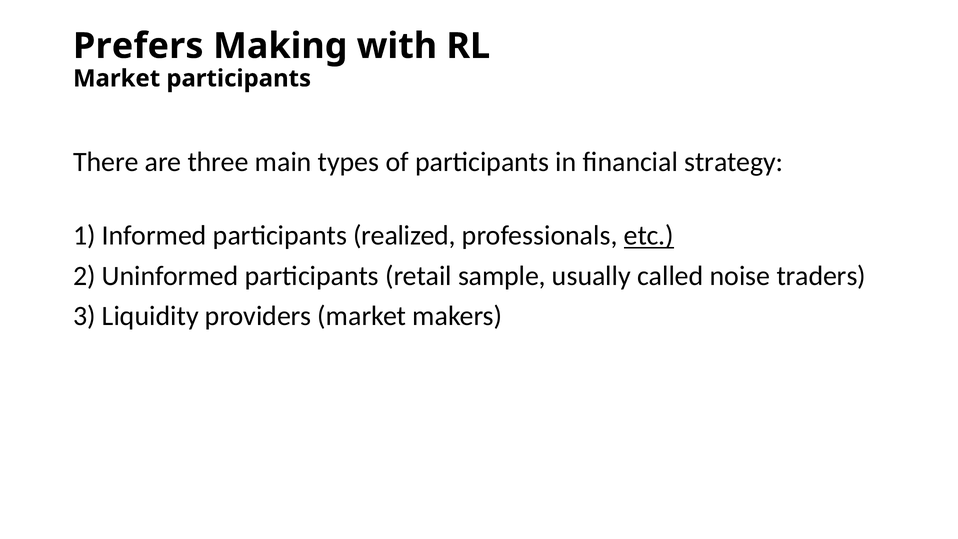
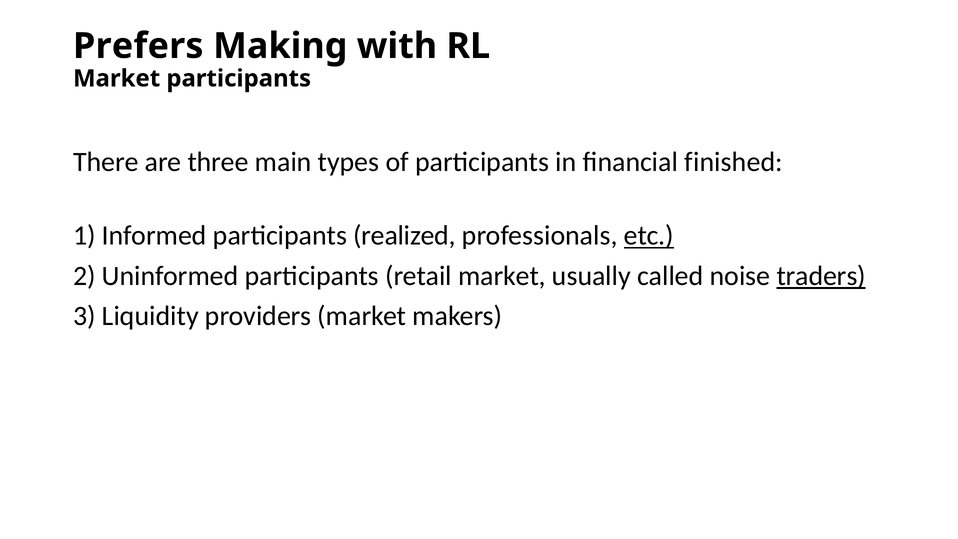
strategy: strategy -> finished
retail sample: sample -> market
traders underline: none -> present
